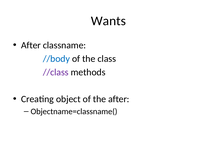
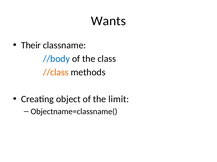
After at (31, 46): After -> Their
//class colour: purple -> orange
the after: after -> limit
